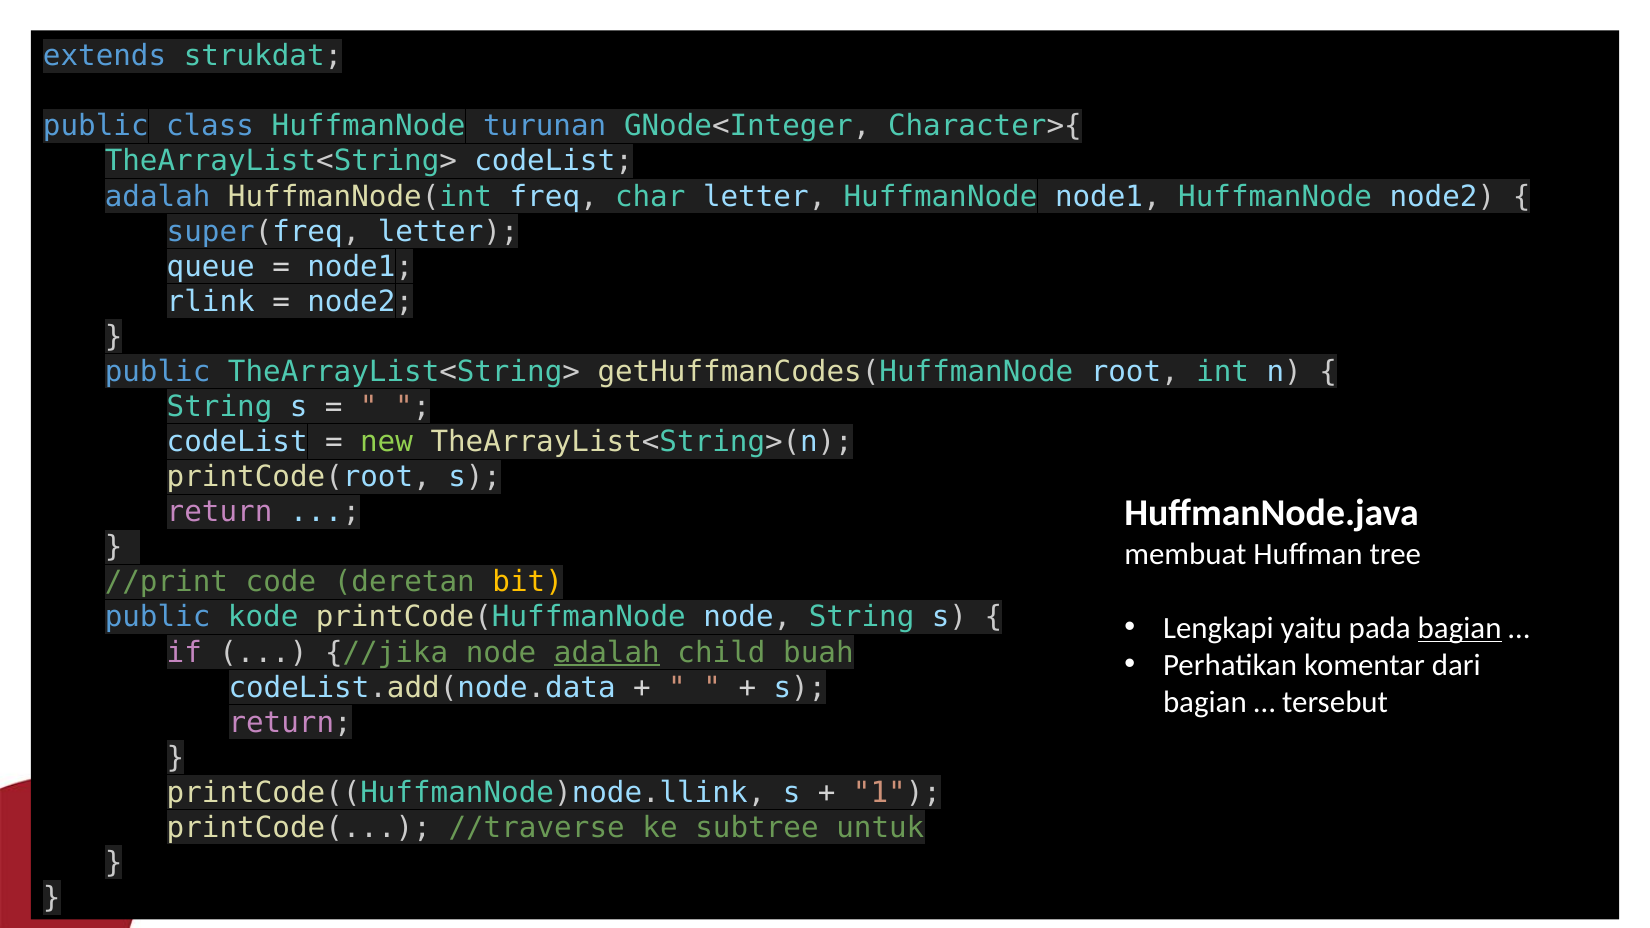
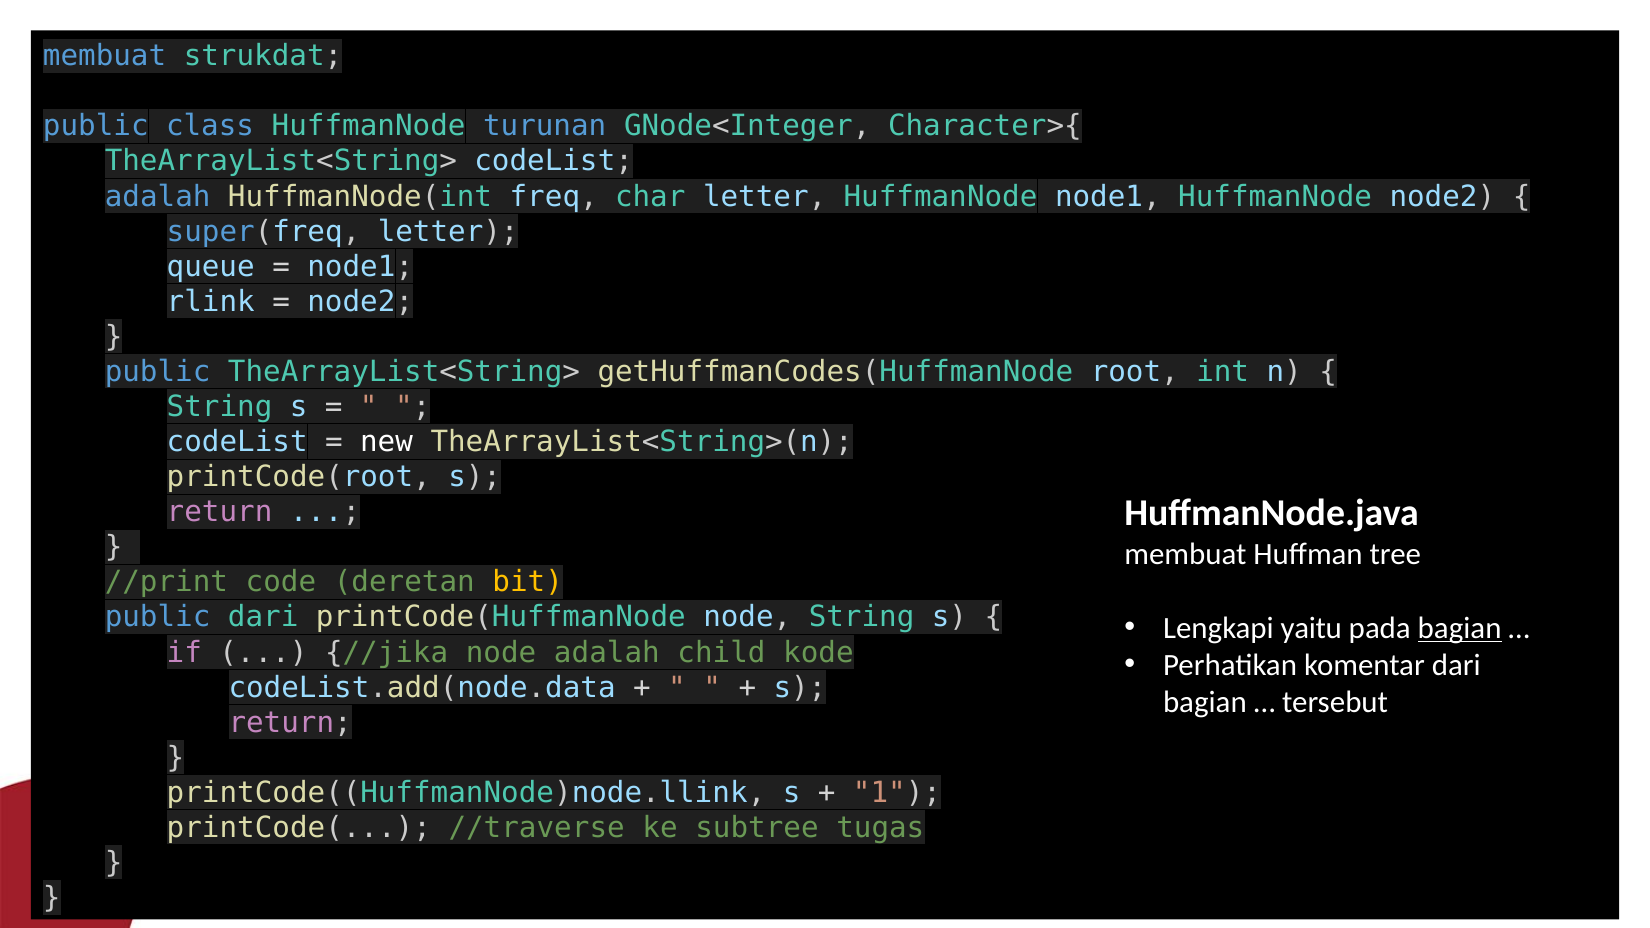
extends at (105, 56): extends -> membuat
new colour: light green -> white
public kode: kode -> dari
adalah at (607, 652) underline: present -> none
buah: buah -> kode
untuk: untuk -> tugas
